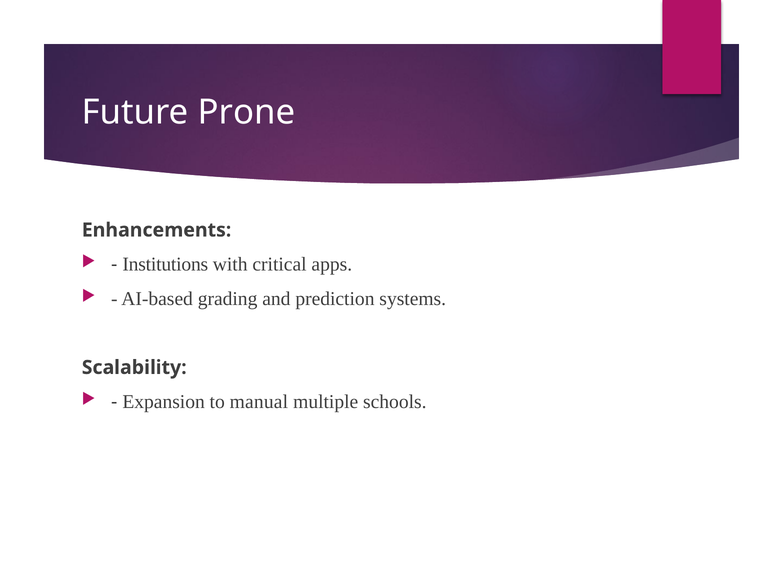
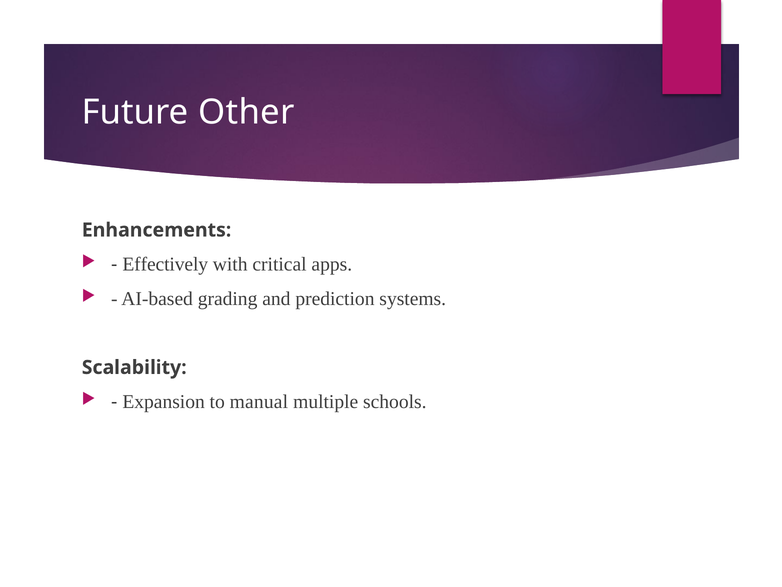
Prone: Prone -> Other
Institutions: Institutions -> Effectively
